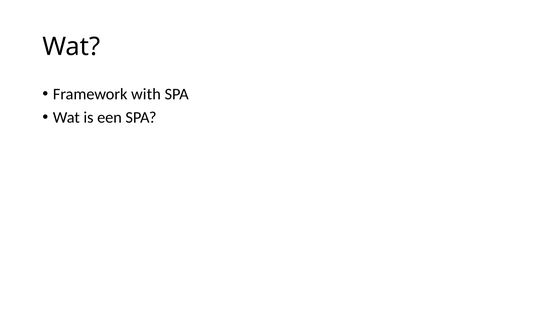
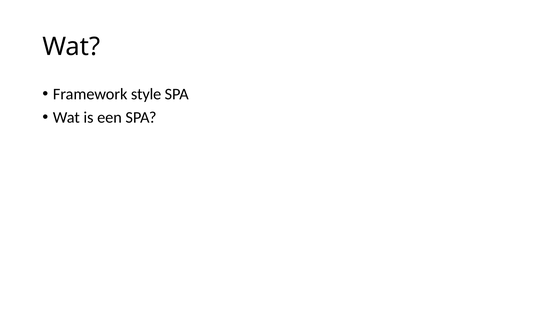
with: with -> style
